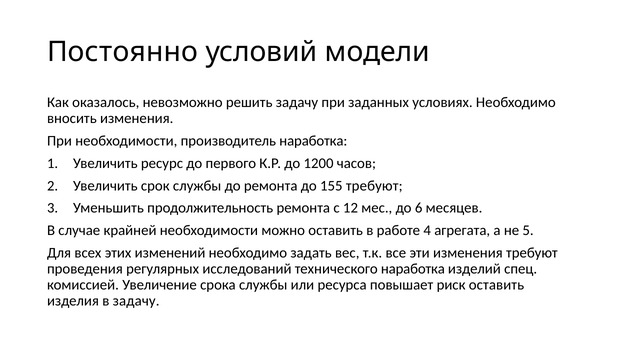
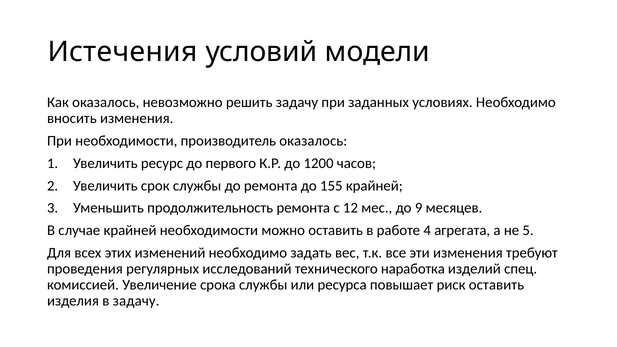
Постоянно: Постоянно -> Истечения
производитель наработка: наработка -> оказалось
155 требуют: требуют -> крайней
6: 6 -> 9
